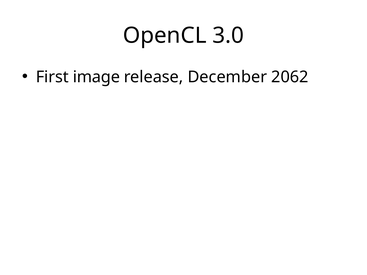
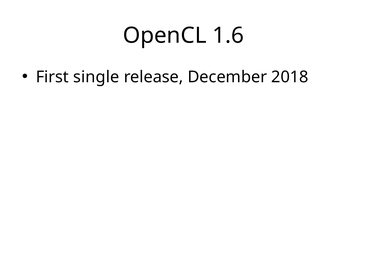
3.0: 3.0 -> 1.6
image: image -> single
2062: 2062 -> 2018
